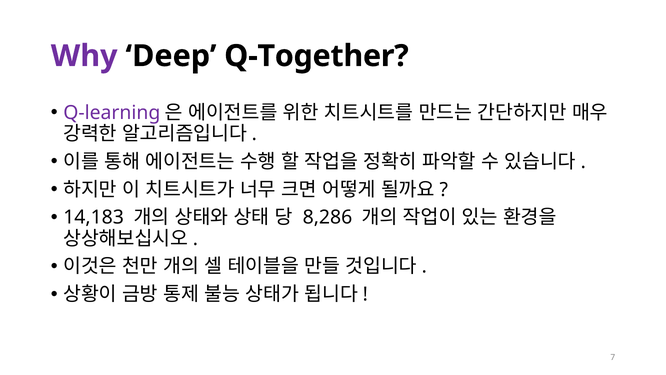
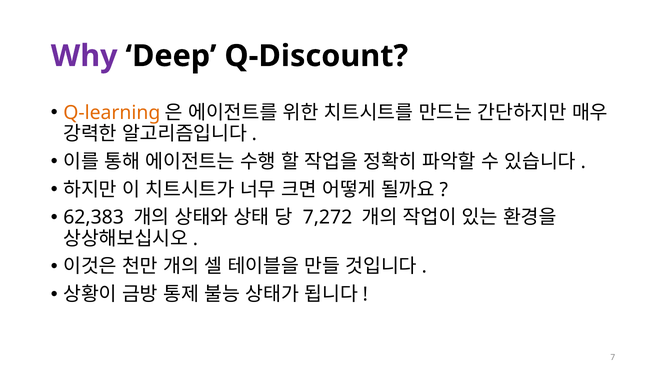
Q-Together: Q-Together -> Q-Discount
Q-learning colour: purple -> orange
14,183: 14,183 -> 62,383
8,286: 8,286 -> 7,272
